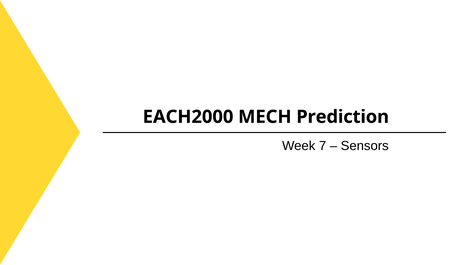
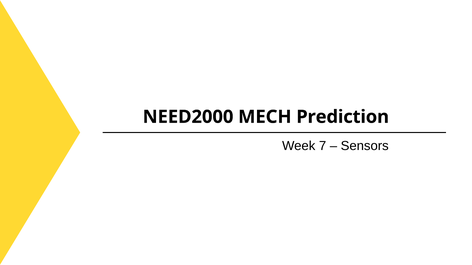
EACH2000: EACH2000 -> NEED2000
